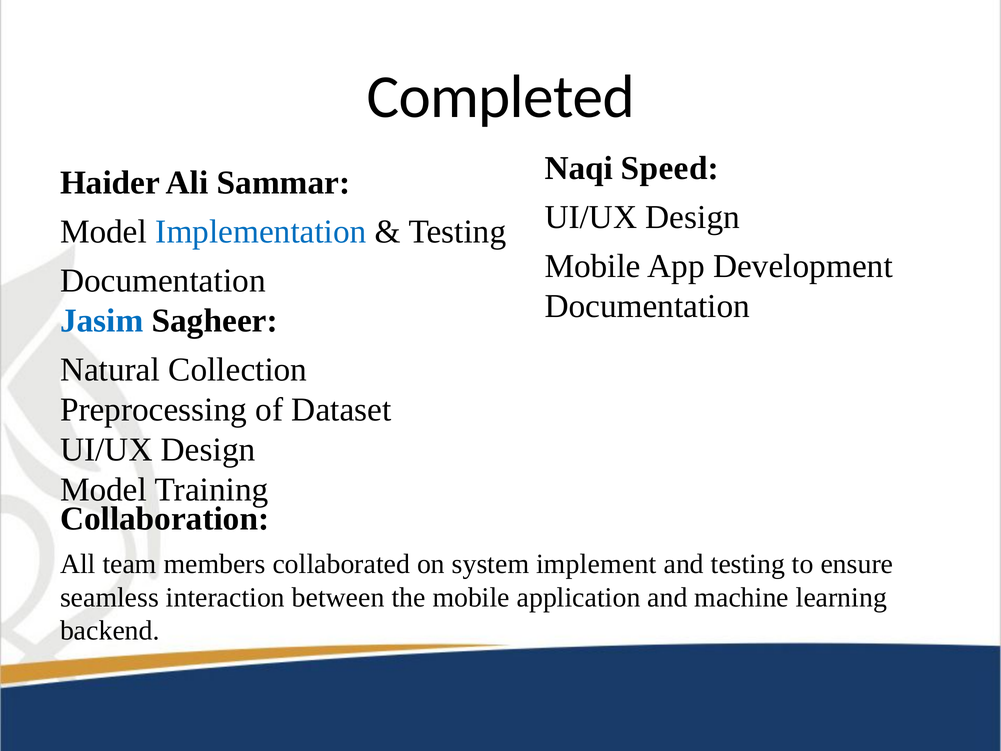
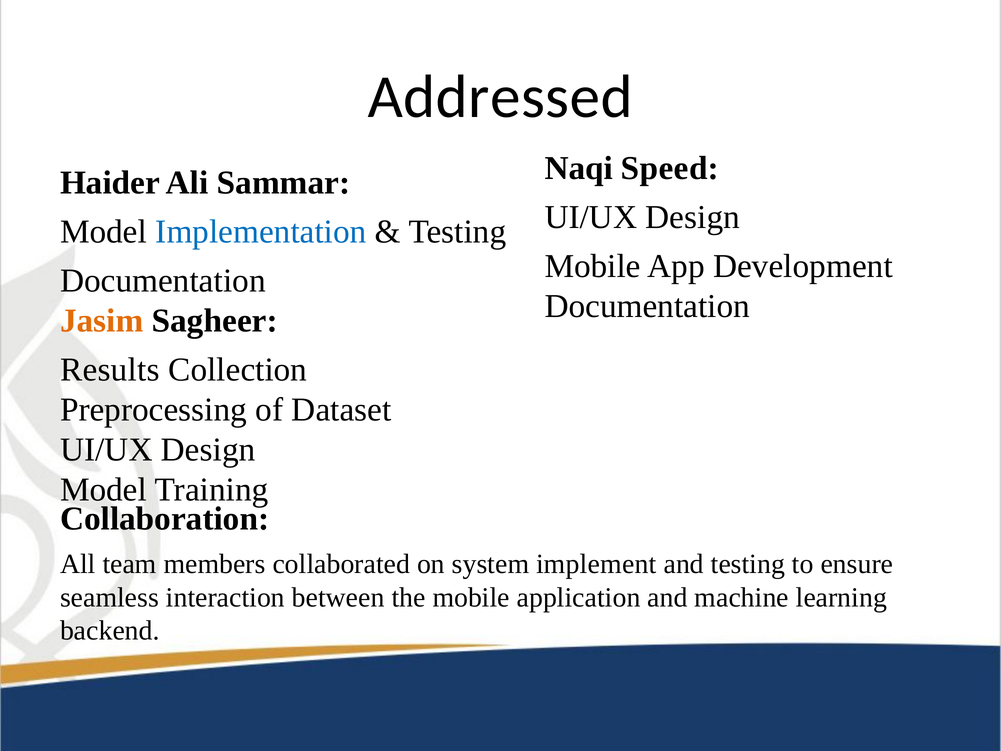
Completed: Completed -> Addressed
Jasim colour: blue -> orange
Natural: Natural -> Results
